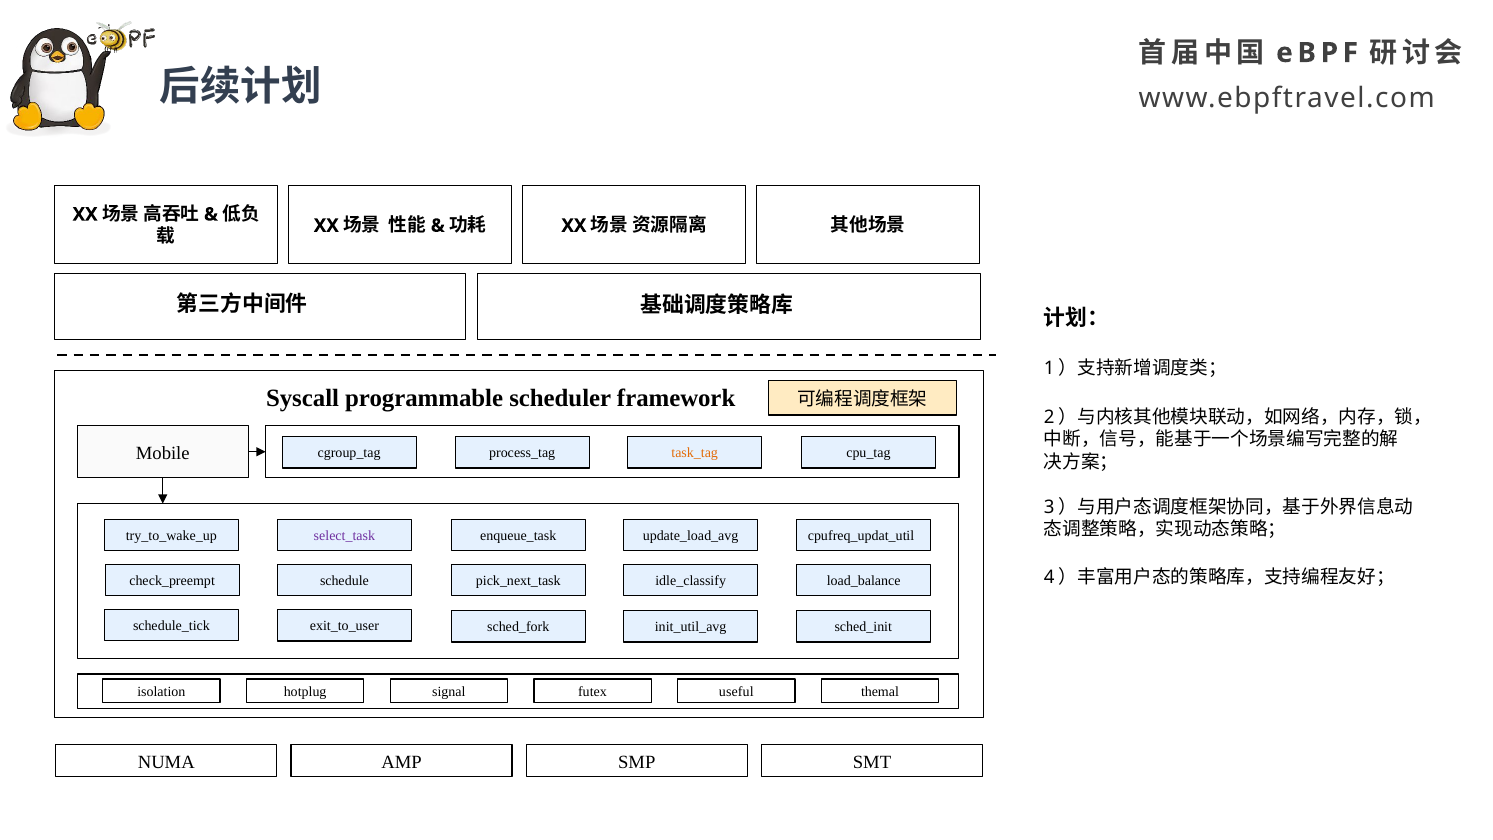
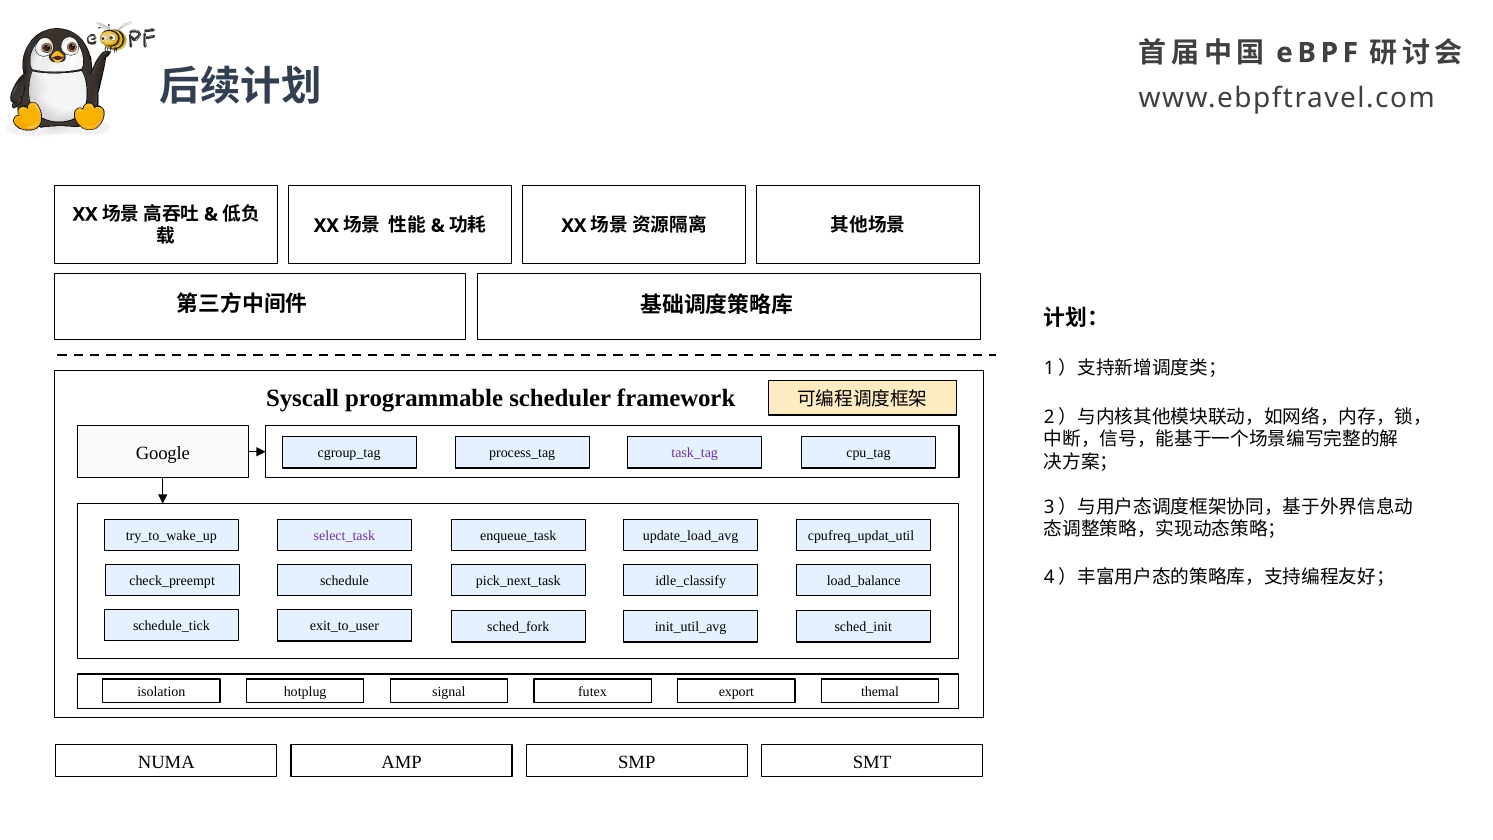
Mobile: Mobile -> Google
task_tag colour: orange -> purple
useful: useful -> export
